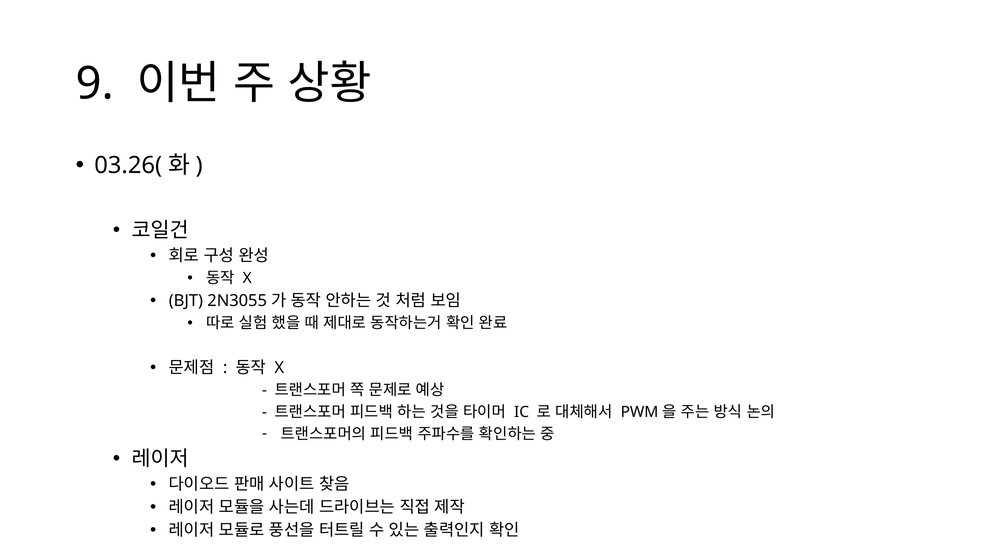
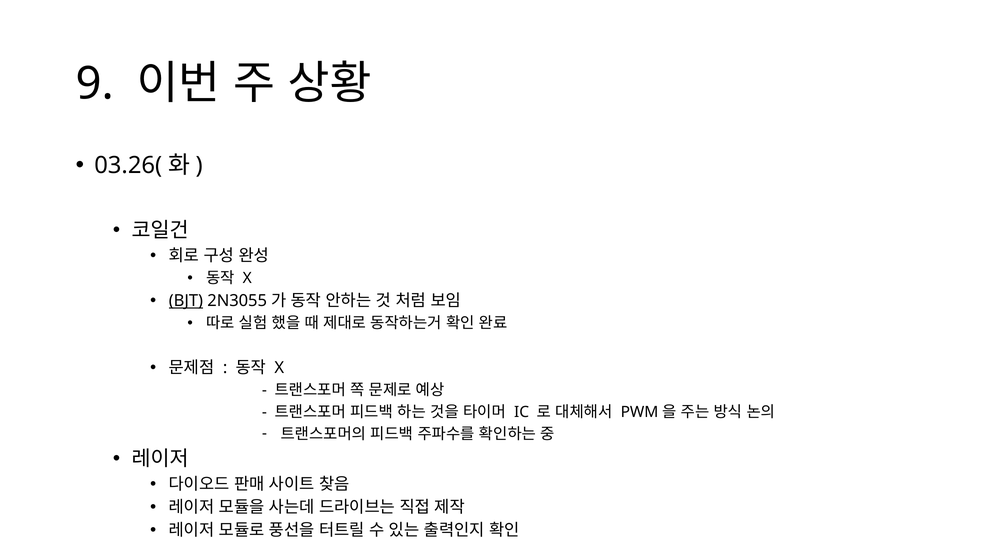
BJT underline: none -> present
